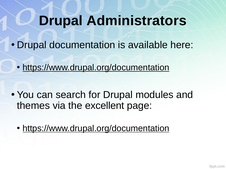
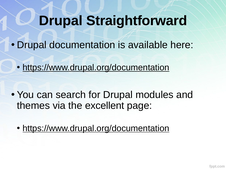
Administrators: Administrators -> Straightforward
